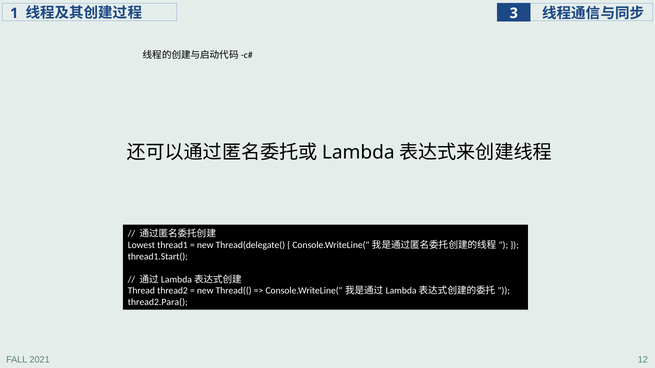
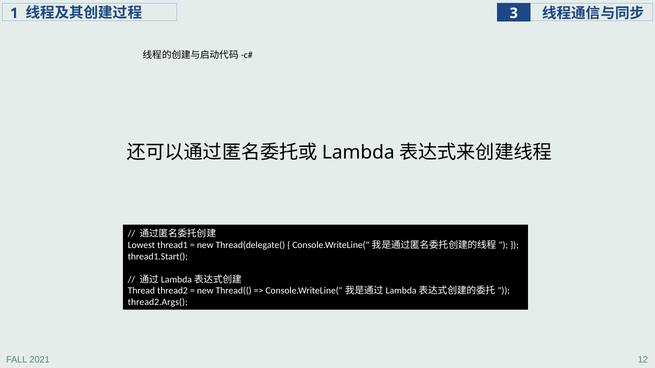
thread2.Para(: thread2.Para( -> thread2.Args(
